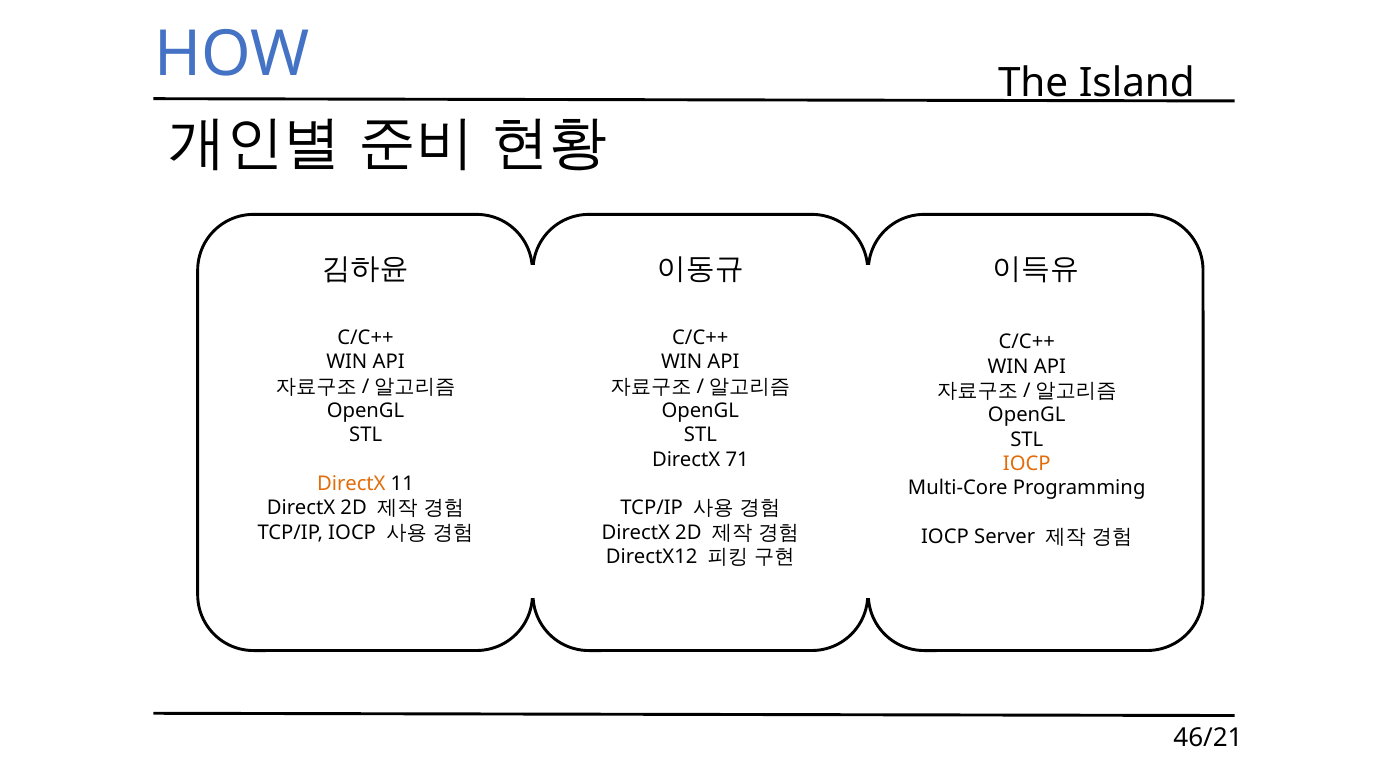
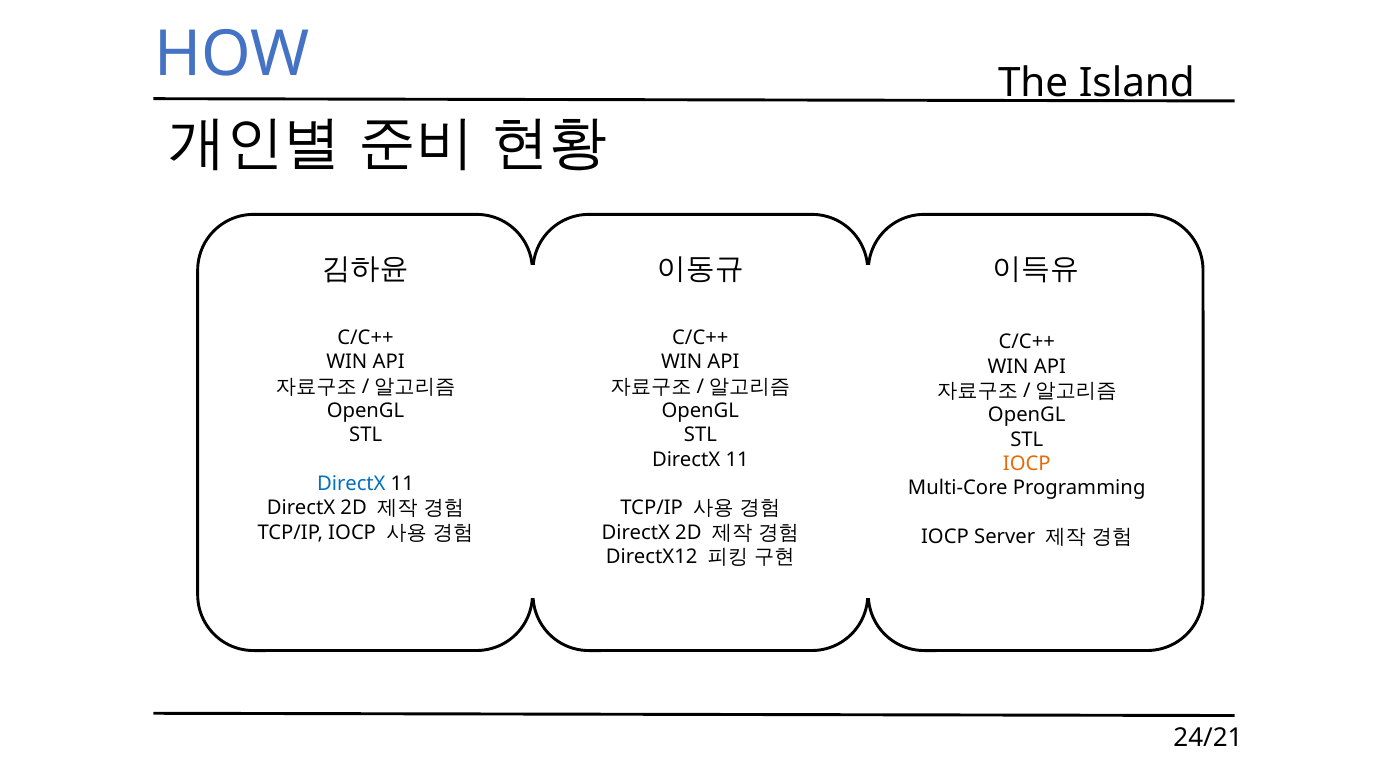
71 at (737, 459): 71 -> 11
DirectX at (351, 484) colour: orange -> blue
46/21: 46/21 -> 24/21
